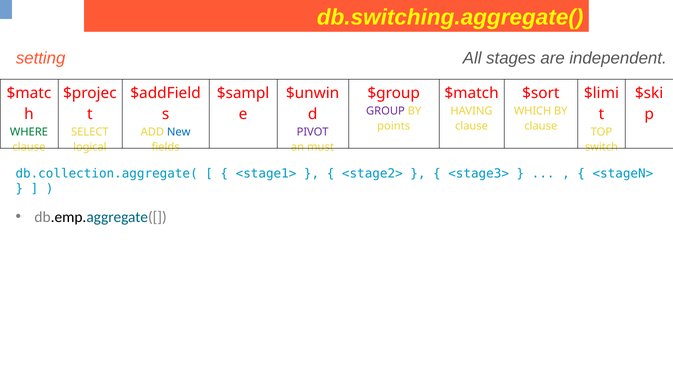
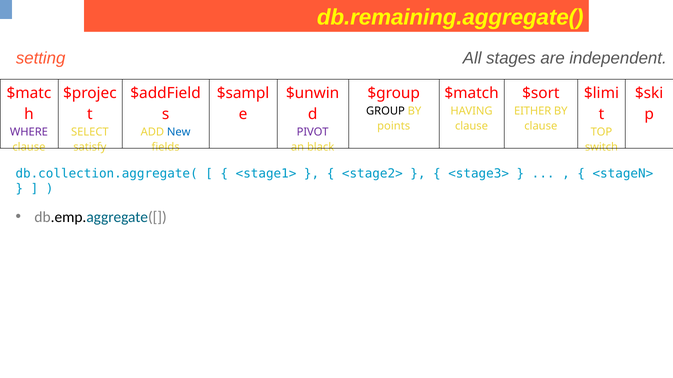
db.switching.aggregate(: db.switching.aggregate( -> db.remaining.aggregate(
GROUP colour: purple -> black
WHICH: WHICH -> EITHER
WHERE colour: green -> purple
logical: logical -> satisfy
must: must -> black
